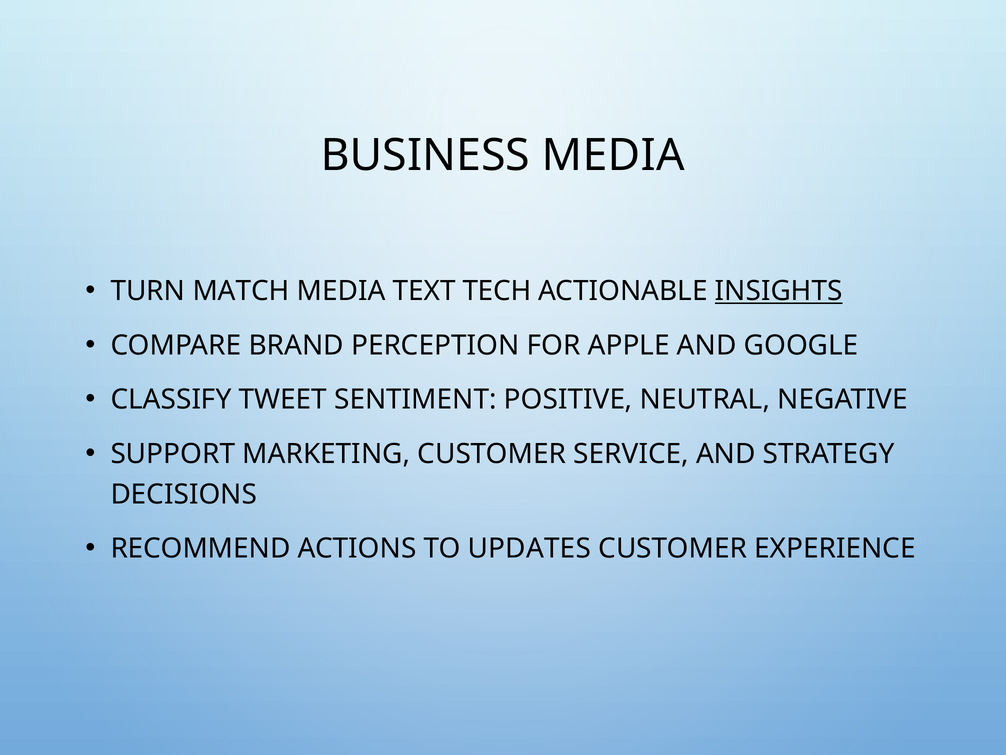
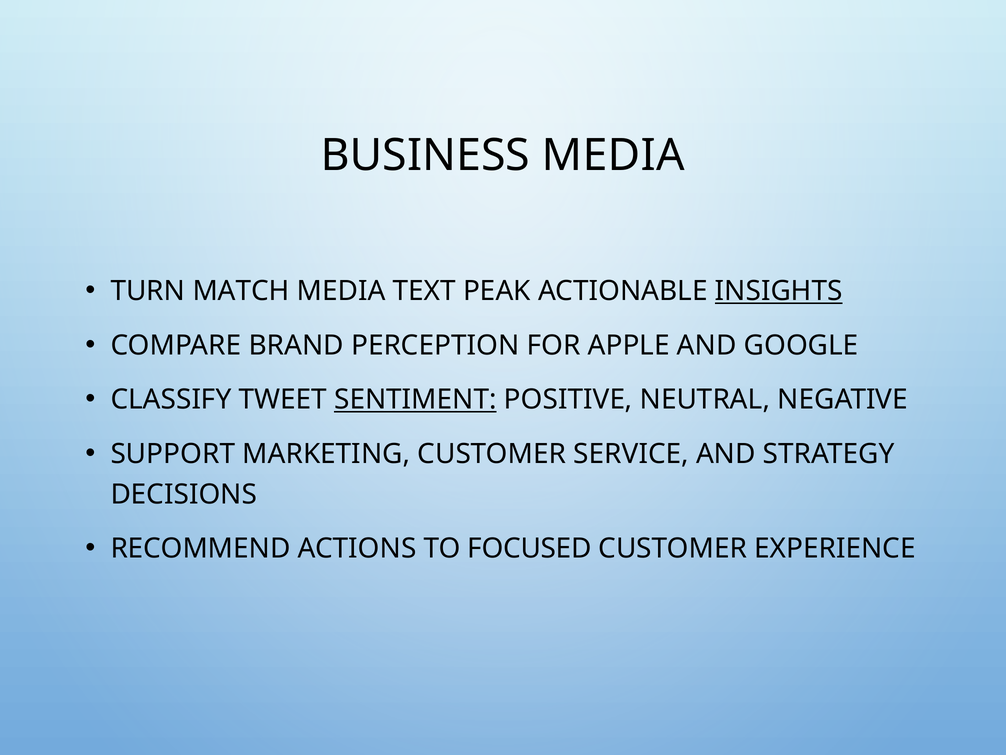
TECH: TECH -> PEAK
SENTIMENT underline: none -> present
UPDATES: UPDATES -> FOCUSED
